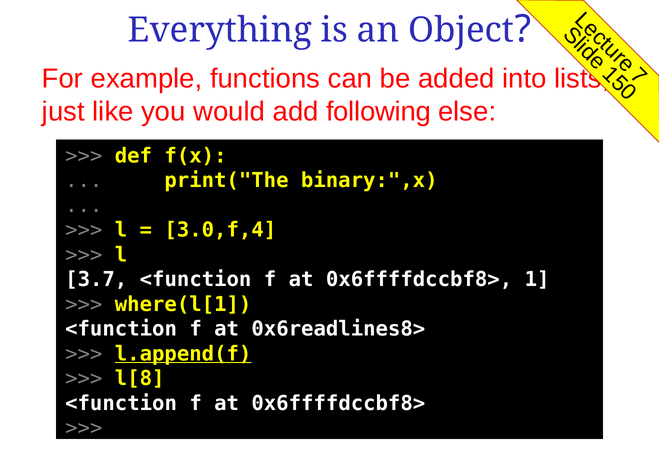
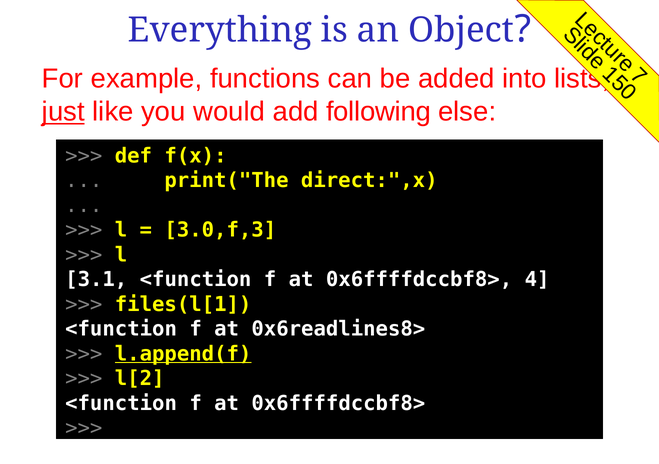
just underline: none -> present
binary:",x: binary:",x -> direct:",x
3.0,f,4: 3.0,f,4 -> 3.0,f,3
3.7: 3.7 -> 3.1
0x6ffffdccbf8> 1: 1 -> 4
where(l[1: where(l[1 -> files(l[1
l[8: l[8 -> l[2
